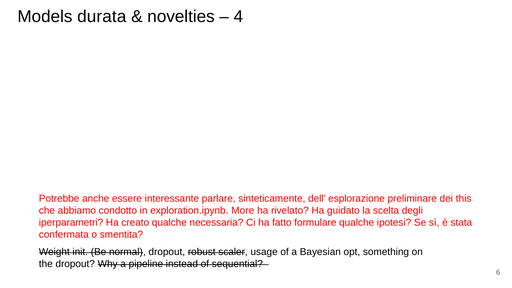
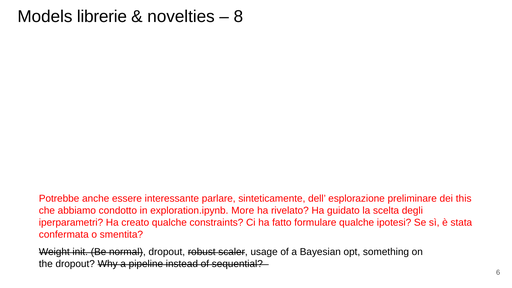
durata: durata -> librerie
4: 4 -> 8
necessaria: necessaria -> constraints
